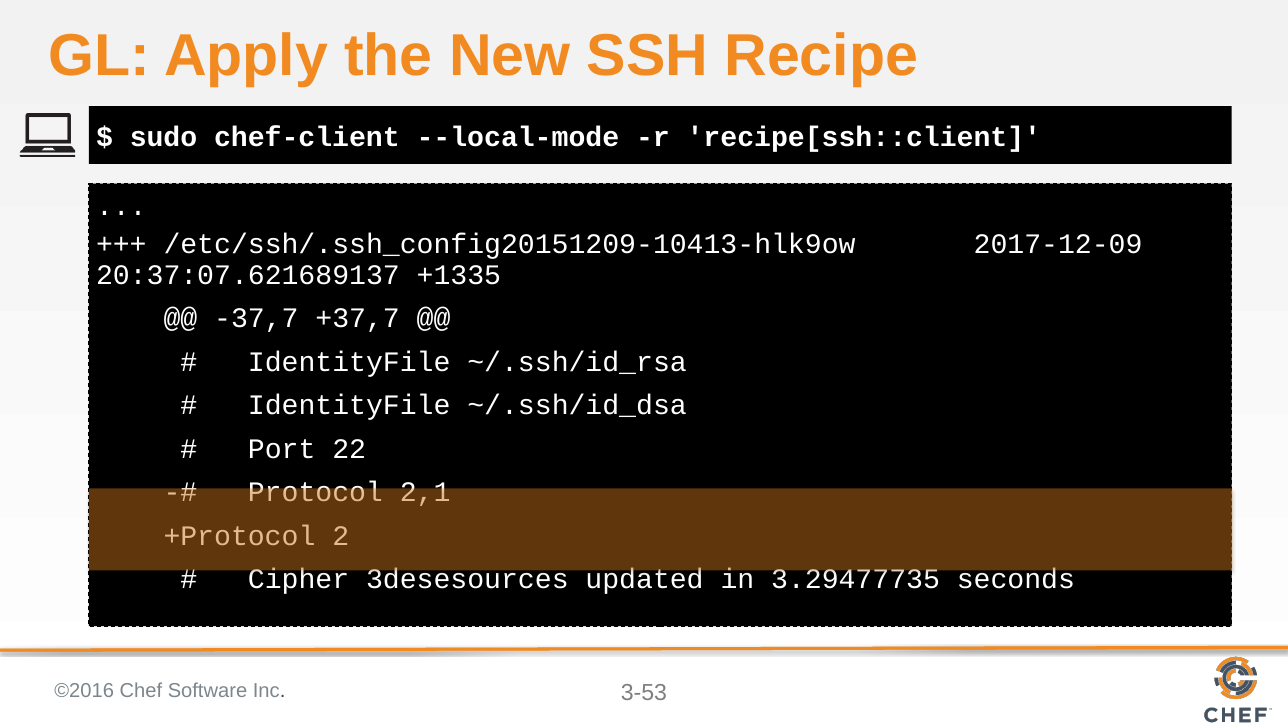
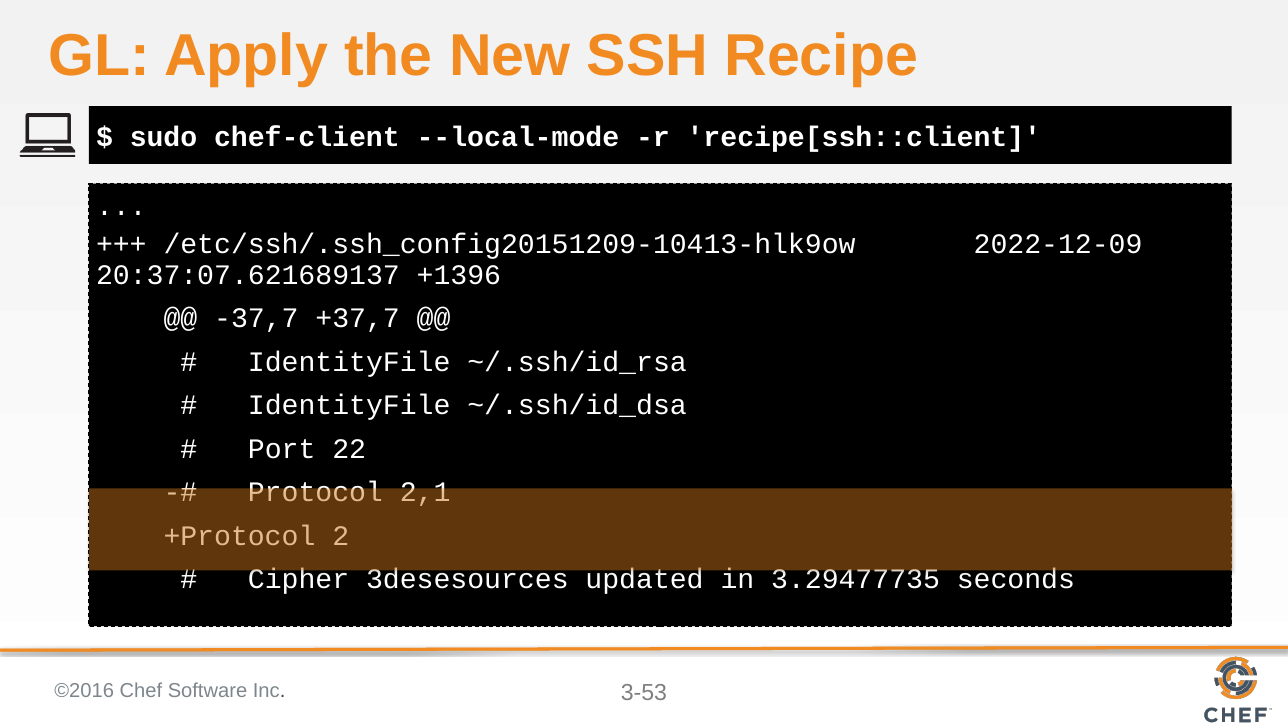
2017-12-09: 2017-12-09 -> 2022-12-09
+1335: +1335 -> +1396
